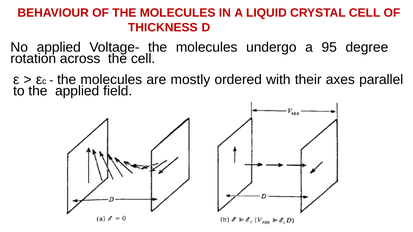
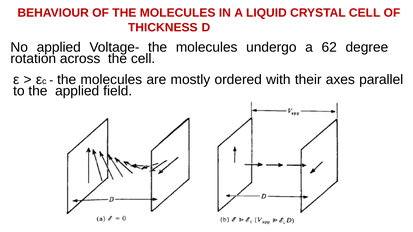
95: 95 -> 62
